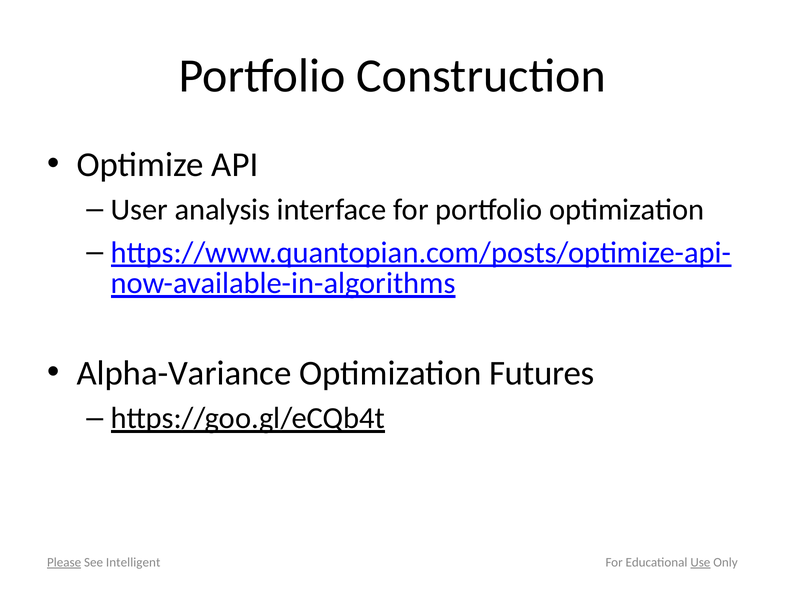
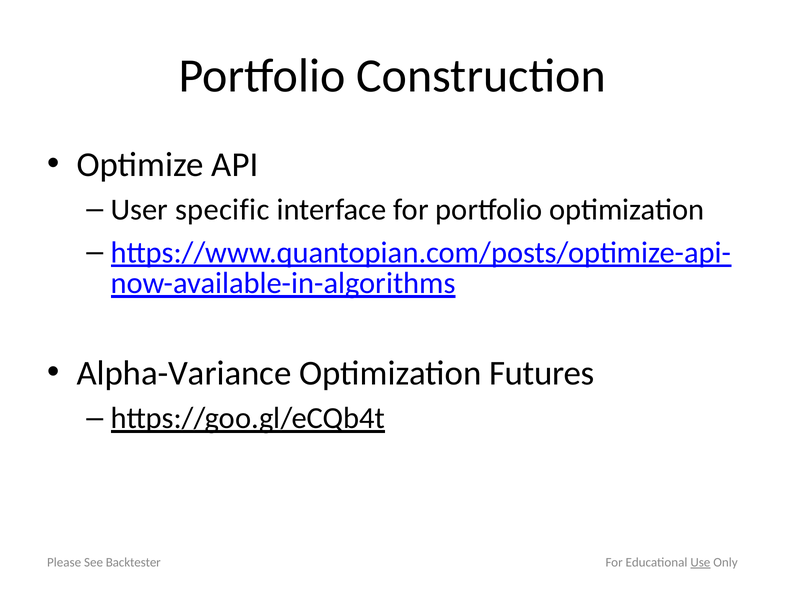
analysis: analysis -> specific
Please underline: present -> none
Intelligent: Intelligent -> Backtester
